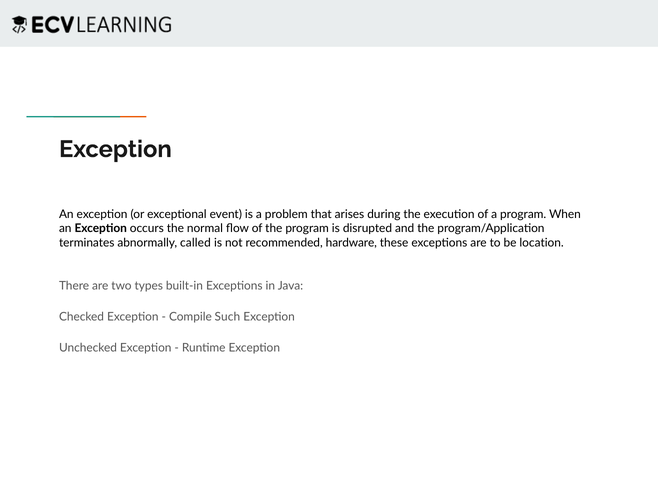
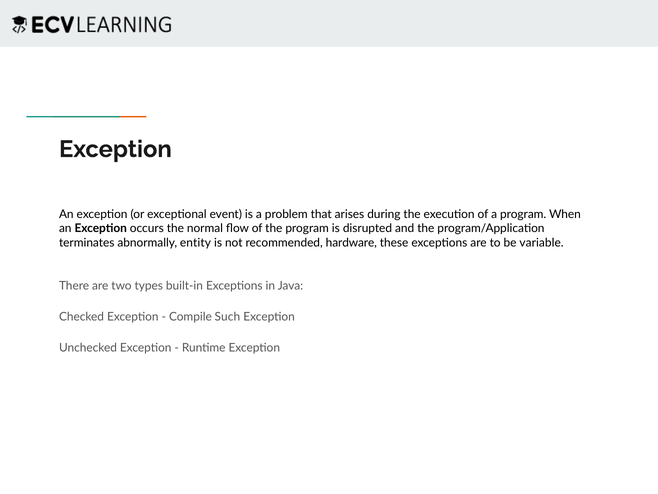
called: called -> entity
location: location -> variable
